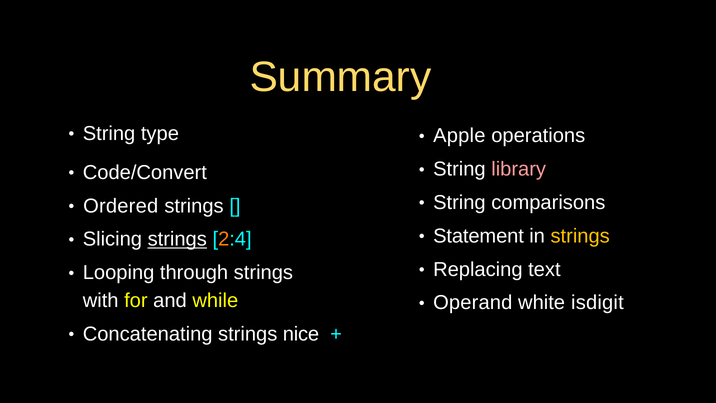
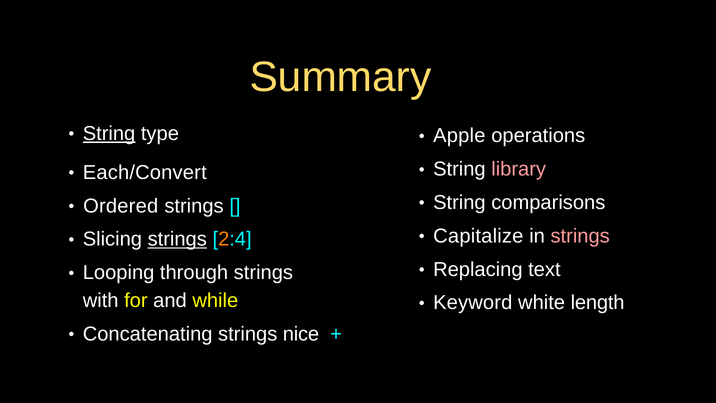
String at (109, 133) underline: none -> present
Code/Convert: Code/Convert -> Each/Convert
Statement: Statement -> Capitalize
strings at (580, 236) colour: yellow -> pink
Operand: Operand -> Keyword
isdigit: isdigit -> length
